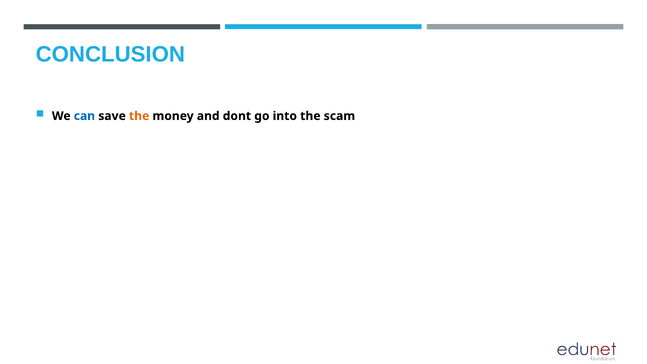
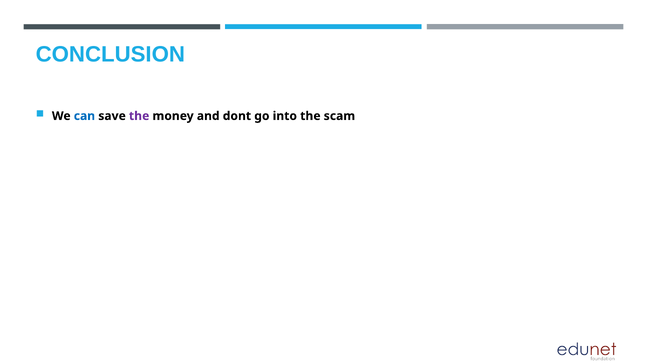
the at (139, 116) colour: orange -> purple
